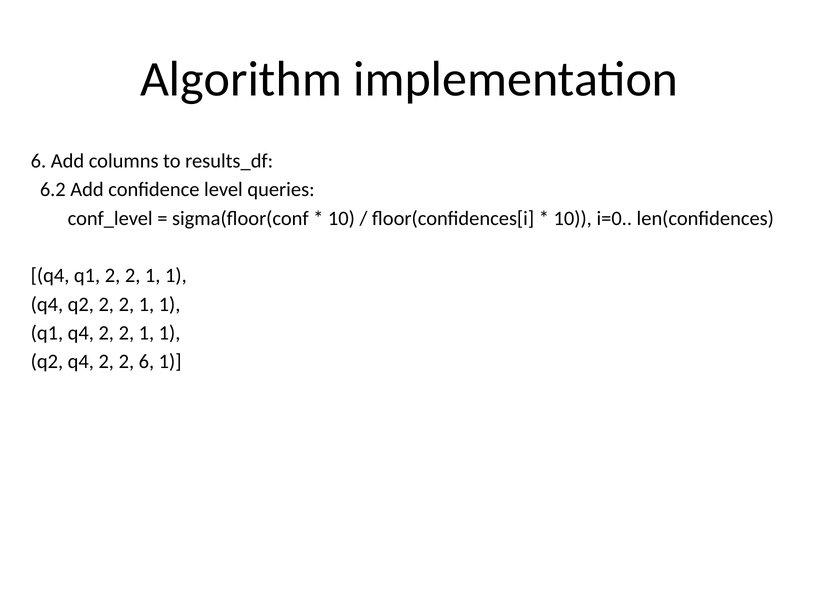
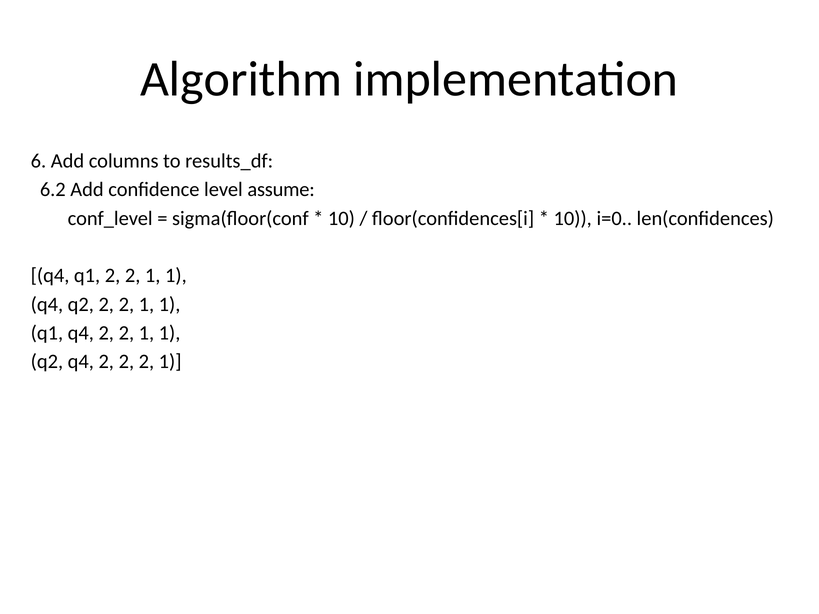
queries: queries -> assume
2 2 6: 6 -> 2
